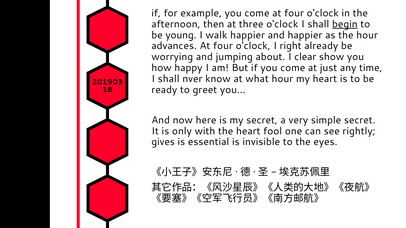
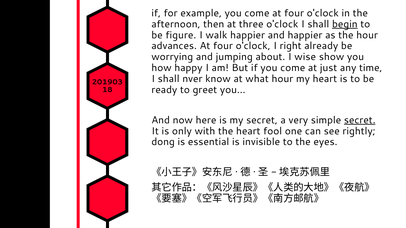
young: young -> figure
clear: clear -> wise
secret at (360, 120) underline: none -> present
gives: gives -> dong
